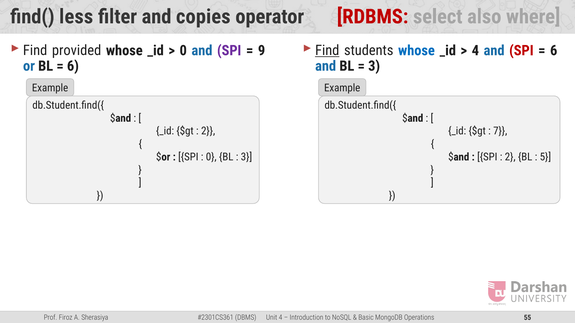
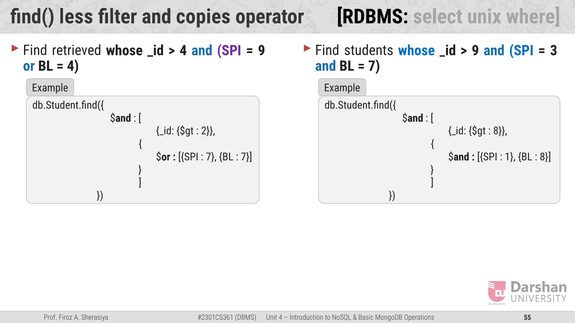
RDBMS colour: red -> black
also: also -> unix
provided: provided -> retrieved
0 at (183, 51): 0 -> 4
Find at (327, 51) underline: present -> none
4 at (475, 51): 4 -> 9
SPI at (521, 51) colour: red -> blue
6 at (554, 51): 6 -> 3
6 at (73, 66): 6 -> 4
3 at (374, 66): 3 -> 7
7 at (500, 131): 7 -> 8
0 at (211, 157): 0 -> 7
3 at (246, 157): 3 -> 7
2 at (510, 157): 2 -> 1
5 at (545, 157): 5 -> 8
